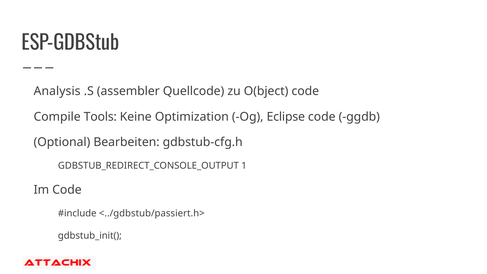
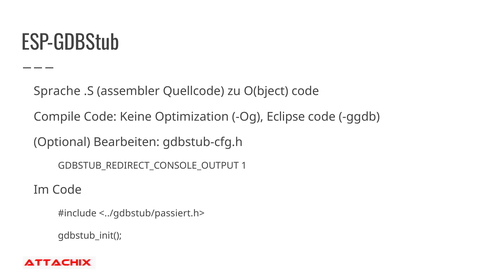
Analysis: Analysis -> Sprache
Compile Tools: Tools -> Code
